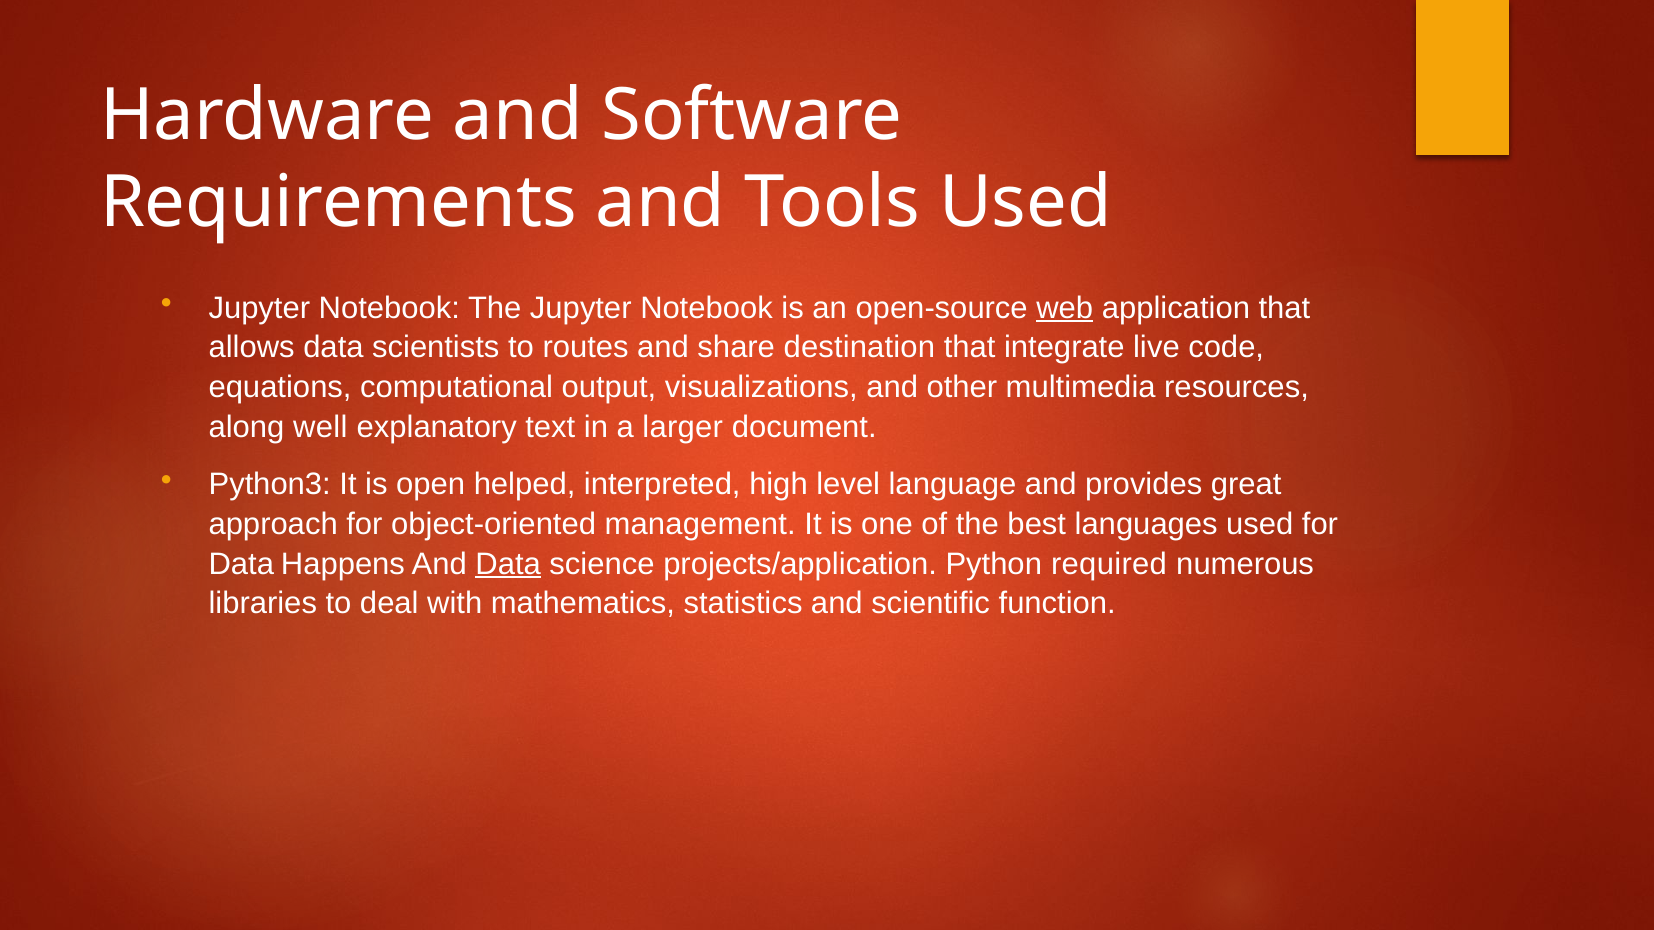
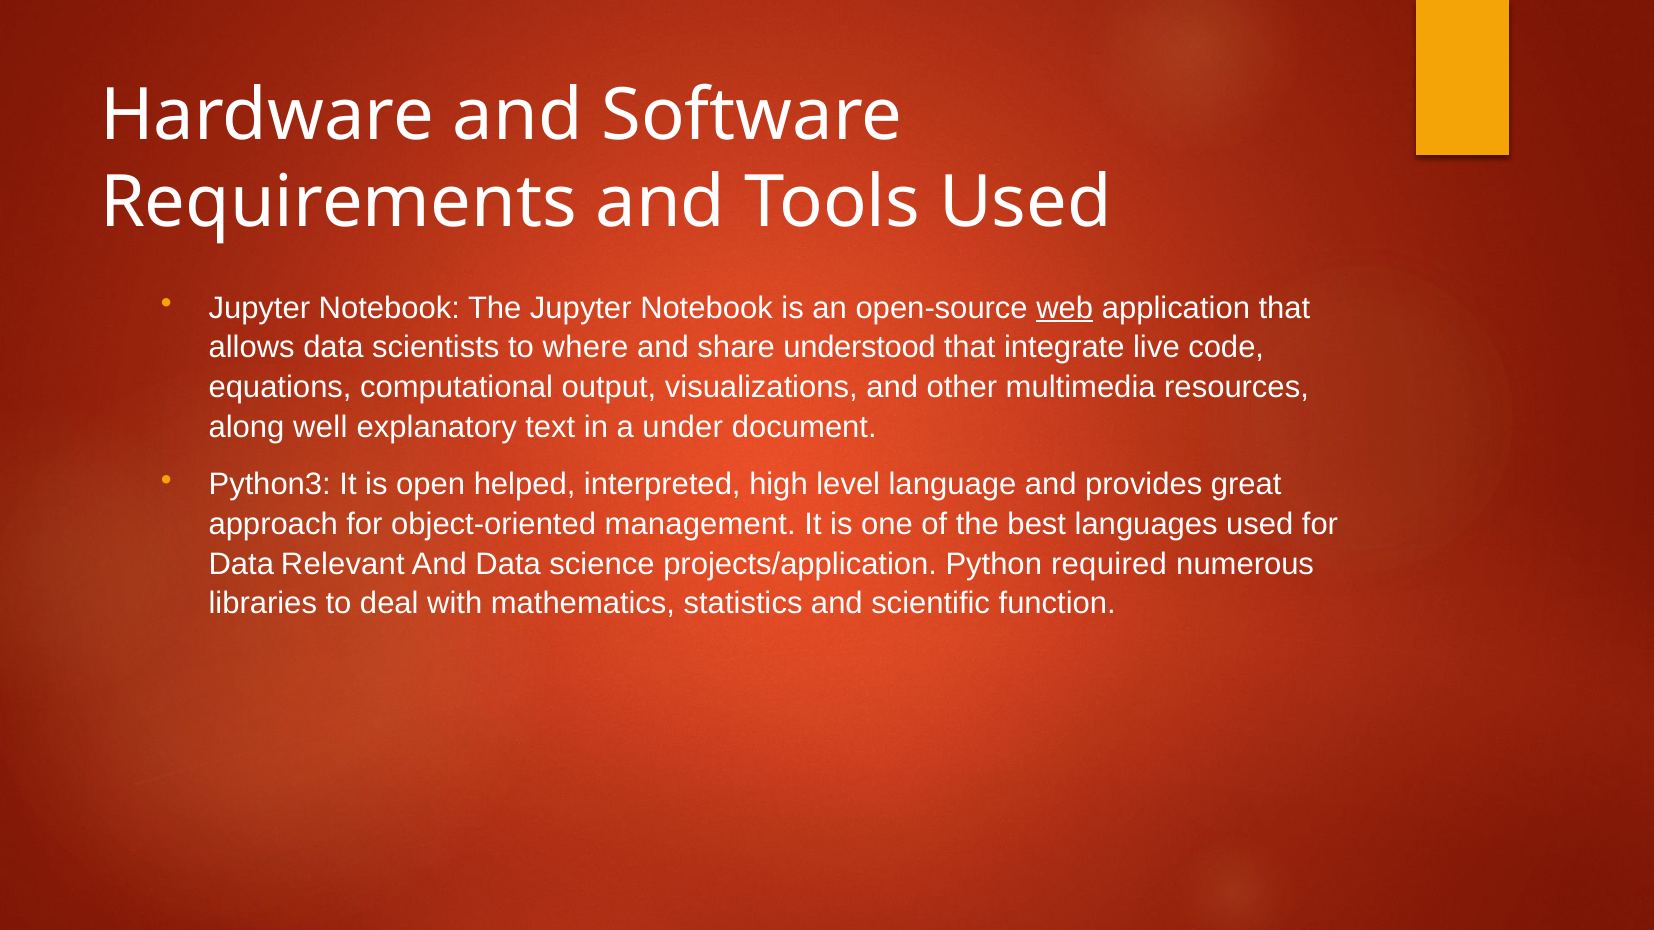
routes: routes -> where
destination: destination -> understood
larger: larger -> under
Happens: Happens -> Relevant
Data at (508, 564) underline: present -> none
